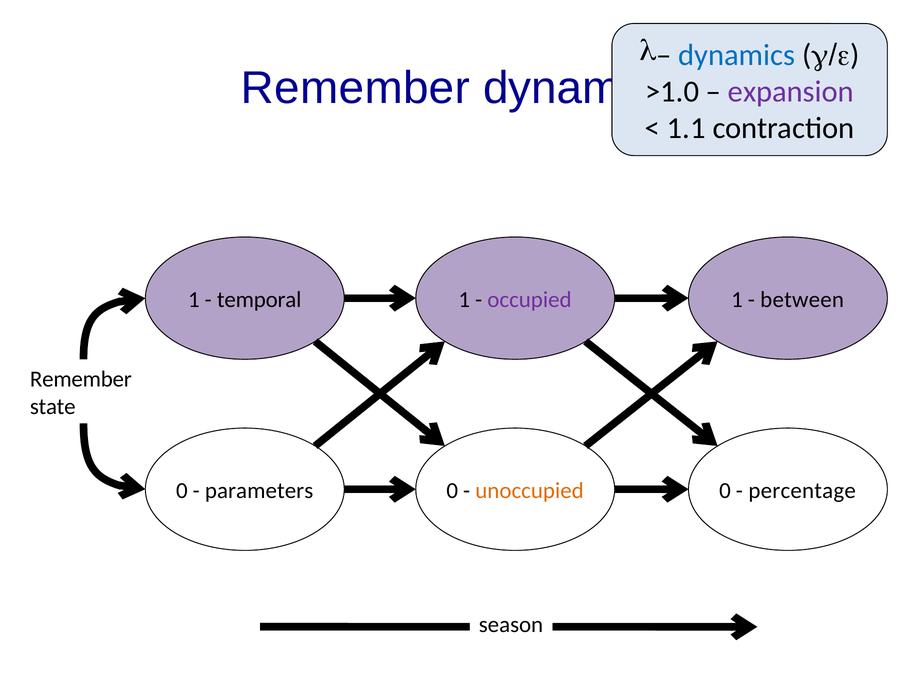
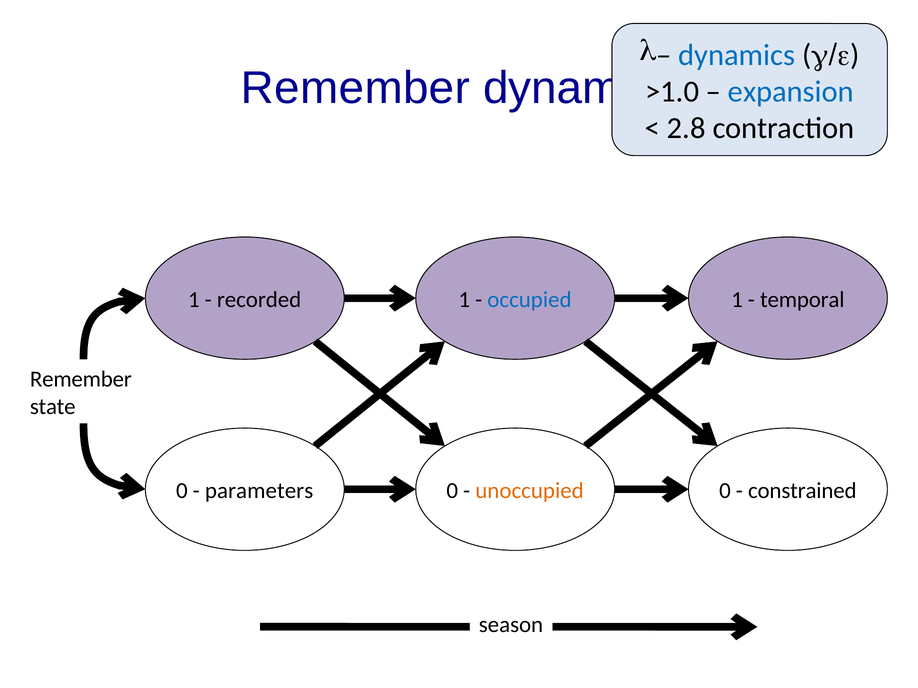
expansion colour: purple -> blue
1.1: 1.1 -> 2.8
temporal: temporal -> recorded
occupied colour: purple -> blue
between: between -> temporal
percentage: percentage -> constrained
